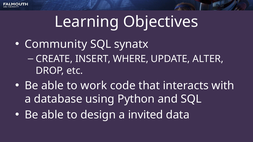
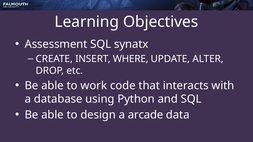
Community: Community -> Assessment
invited: invited -> arcade
